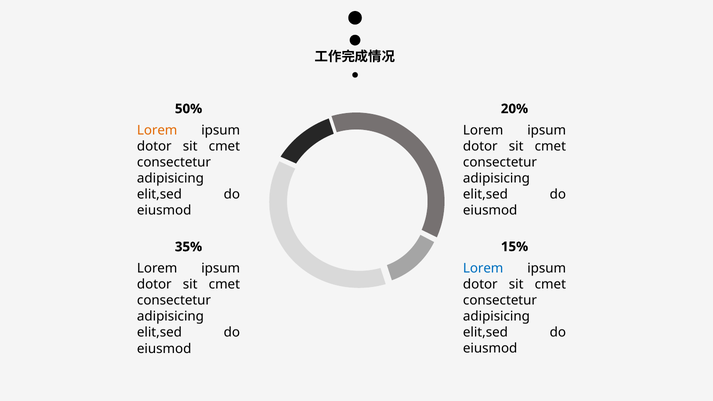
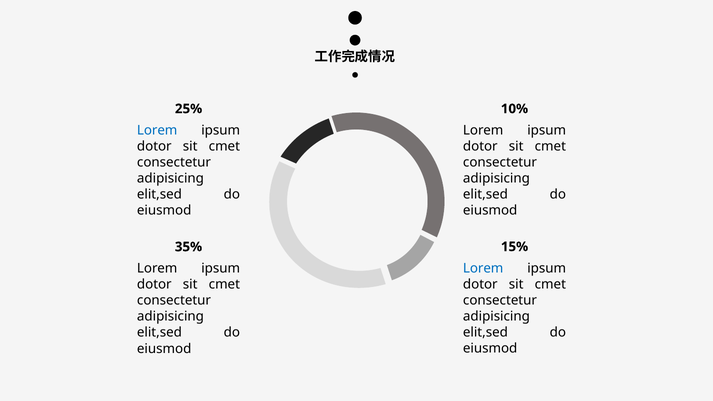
50%: 50% -> 25%
20%: 20% -> 10%
Lorem at (157, 130) colour: orange -> blue
